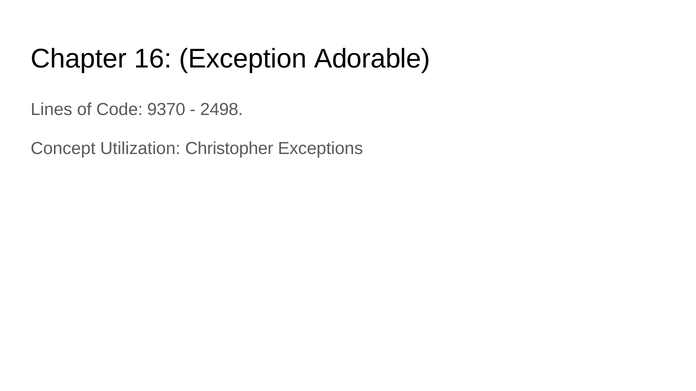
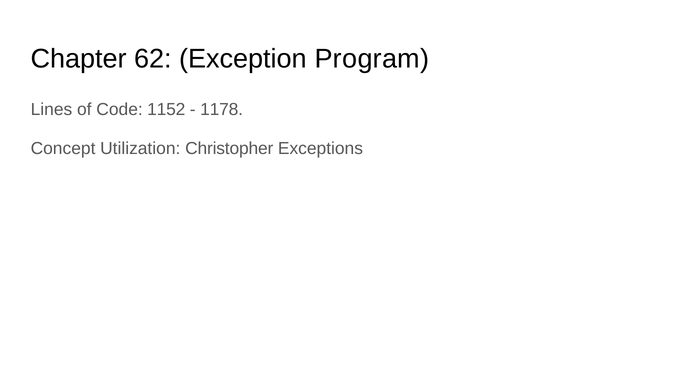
16: 16 -> 62
Adorable: Adorable -> Program
9370: 9370 -> 1152
2498: 2498 -> 1178
